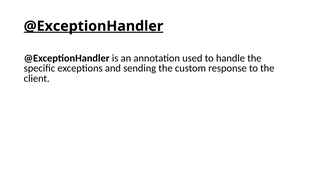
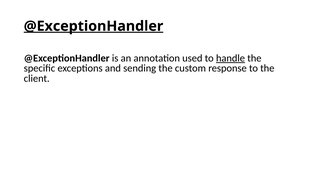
handle underline: none -> present
